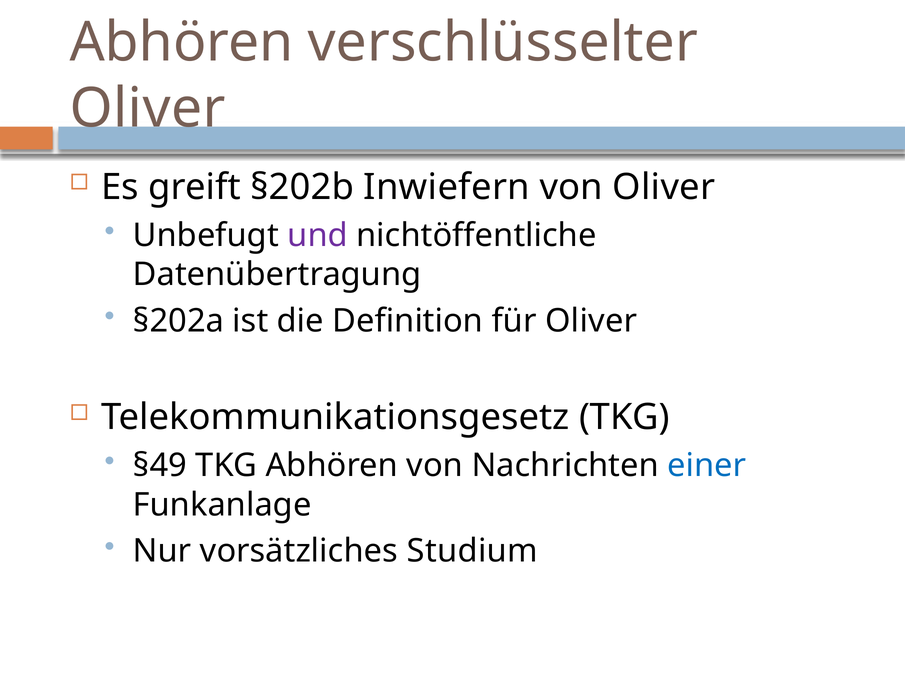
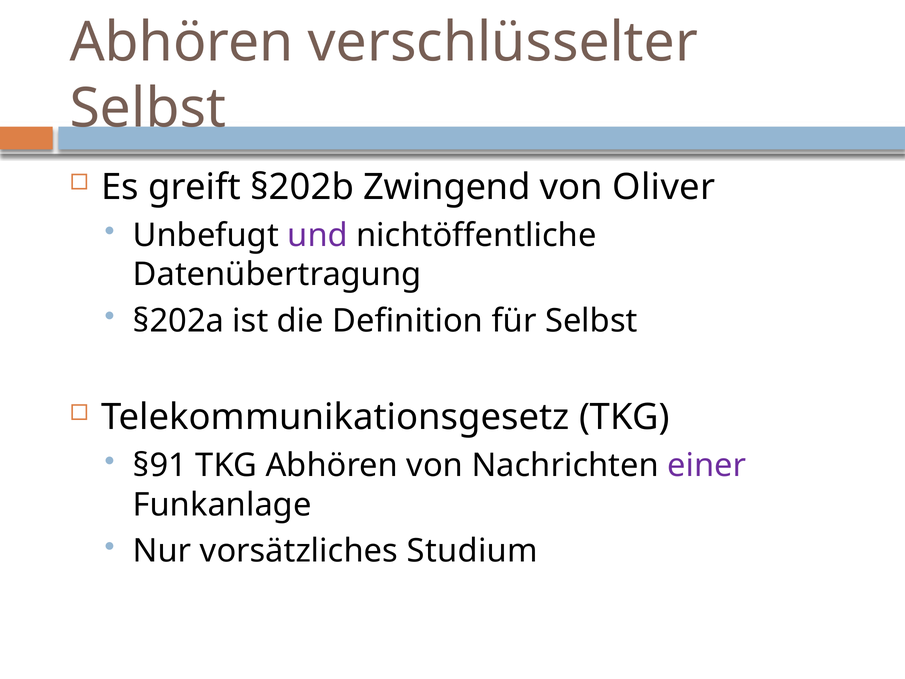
Oliver at (148, 109): Oliver -> Selbst
Inwiefern: Inwiefern -> Zwingend
für Oliver: Oliver -> Selbst
§49: §49 -> §91
einer colour: blue -> purple
